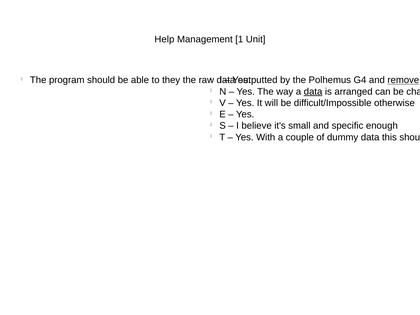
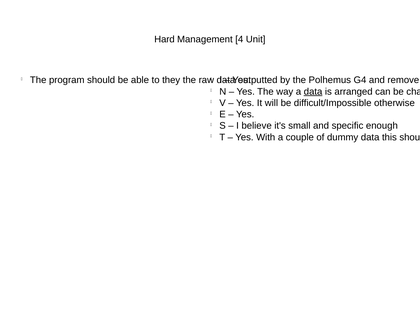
Help: Help -> Hard
1: 1 -> 4
remove underline: present -> none
